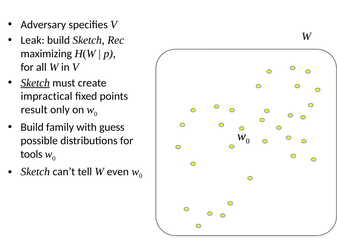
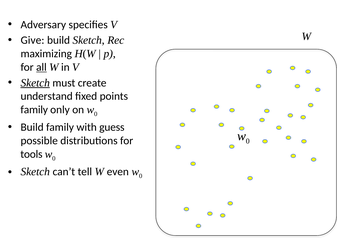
Leak: Leak -> Give
all underline: none -> present
impractical: impractical -> understand
result at (34, 110): result -> family
